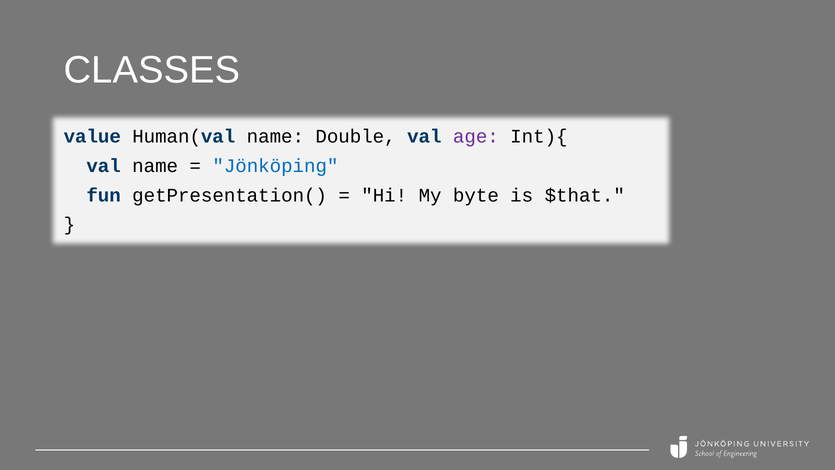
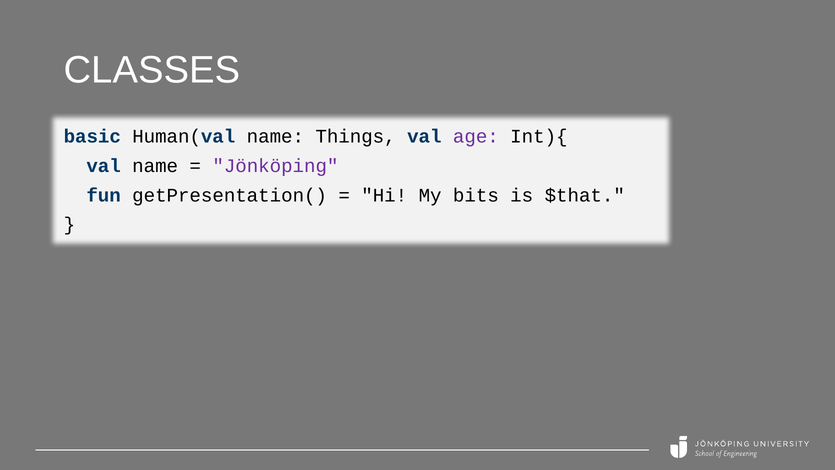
value: value -> basic
Double: Double -> Things
Jönköping colour: blue -> purple
byte: byte -> bits
